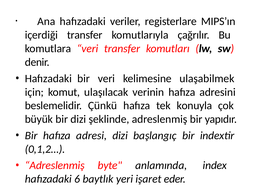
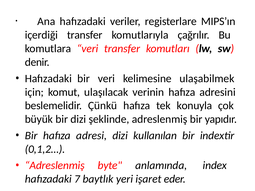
başlangıç: başlangıç -> kullanılan
6: 6 -> 7
